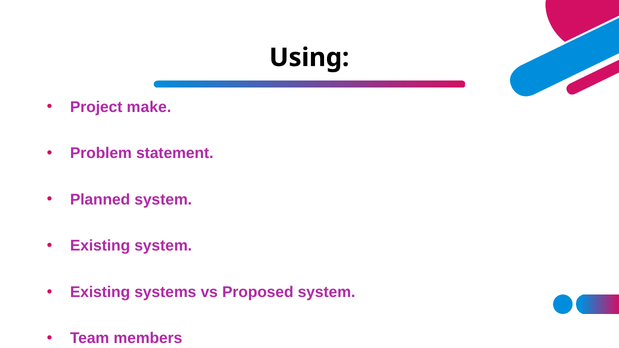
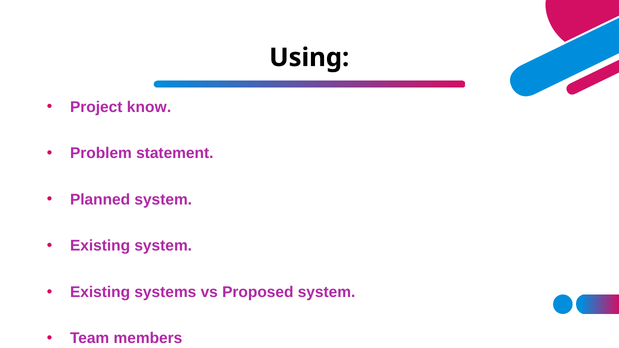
make: make -> know
